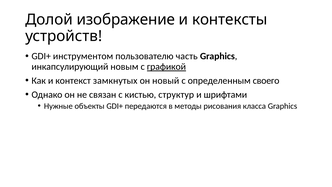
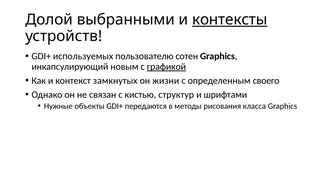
изображение: изображение -> выбранными
контексты underline: none -> present
инструментом: инструментом -> используемых
часть: часть -> сотен
новый: новый -> жизни
